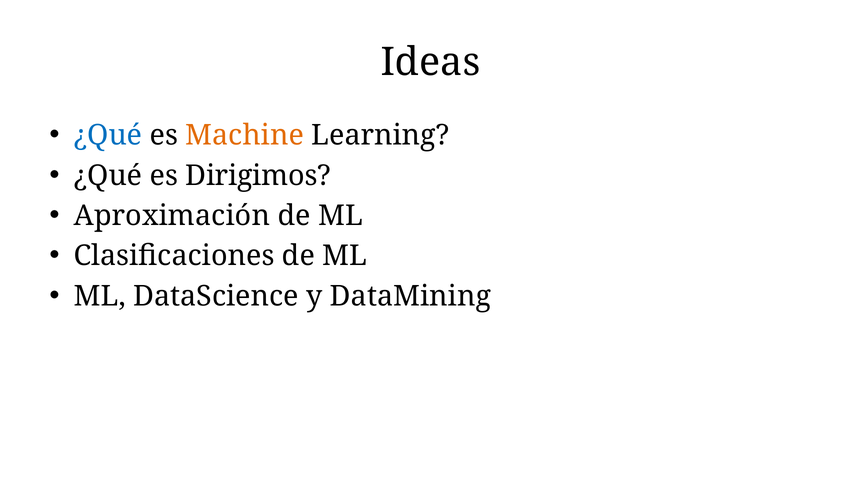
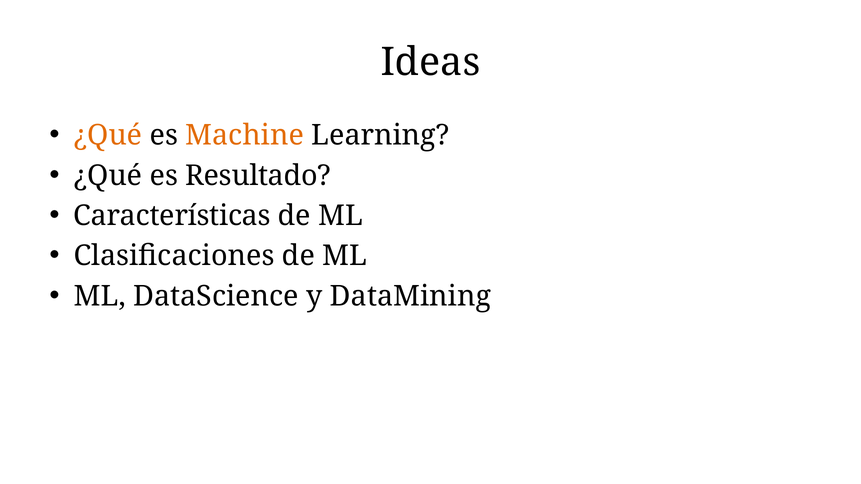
¿Qué at (108, 135) colour: blue -> orange
Dirigimos: Dirigimos -> Resultado
Aproximación: Aproximación -> Características
